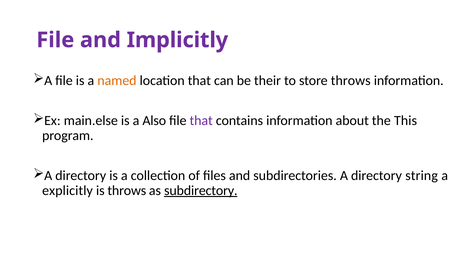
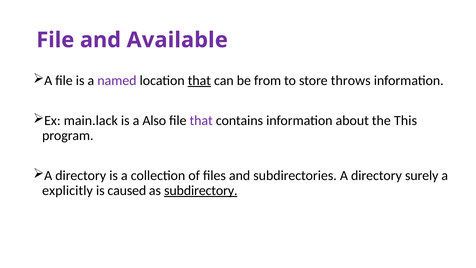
Implicitly: Implicitly -> Available
named colour: orange -> purple
that at (199, 80) underline: none -> present
their: their -> from
main.else: main.else -> main.lack
string: string -> surely
is throws: throws -> caused
